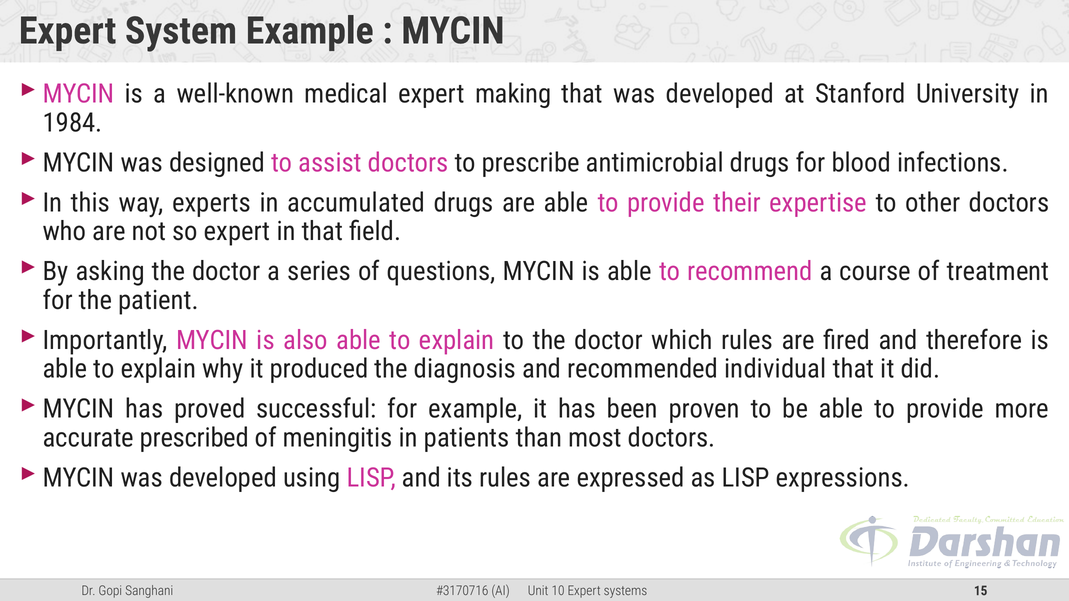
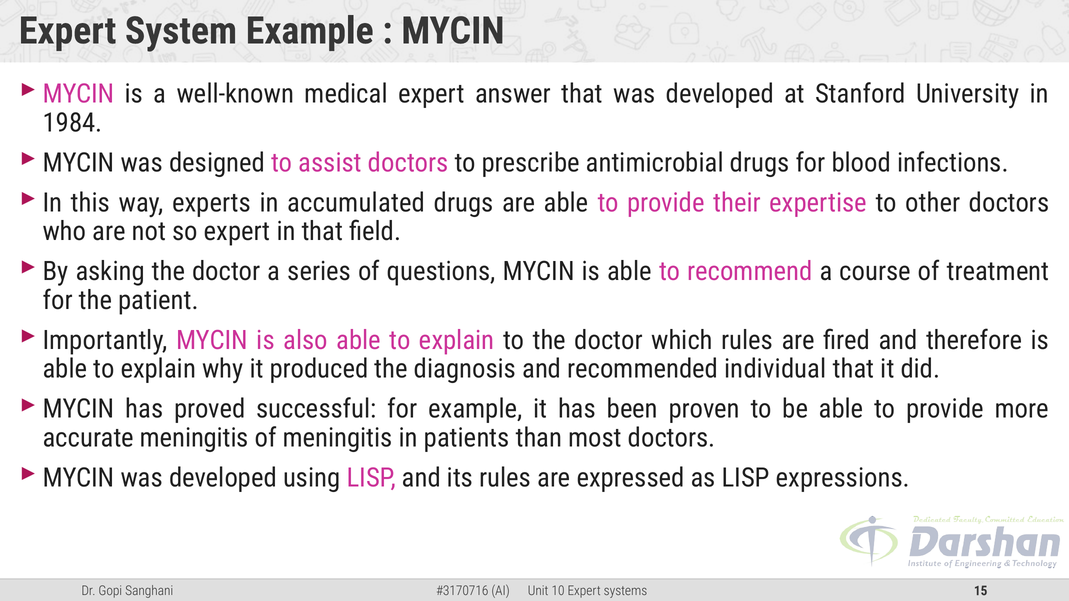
making: making -> answer
accurate prescribed: prescribed -> meningitis
